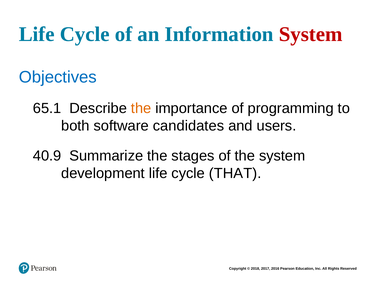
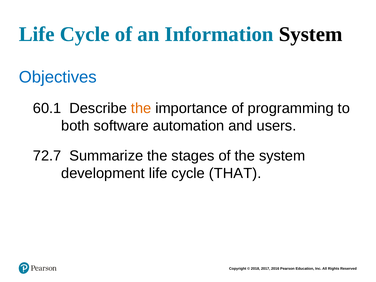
System at (311, 34) colour: red -> black
65.1: 65.1 -> 60.1
candidates: candidates -> automation
40.9: 40.9 -> 72.7
